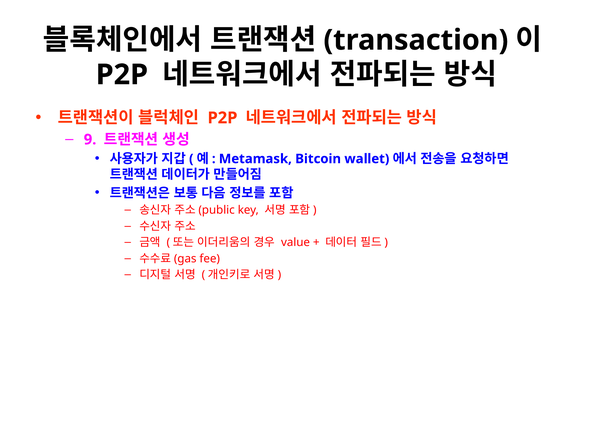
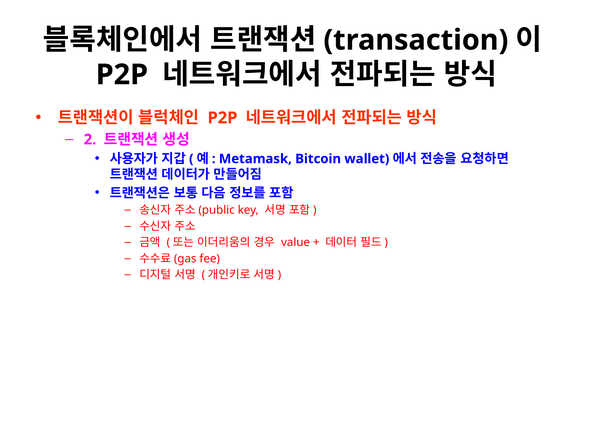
9: 9 -> 2
